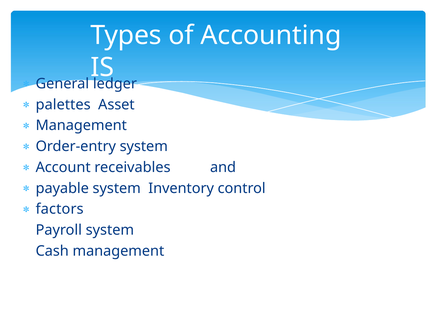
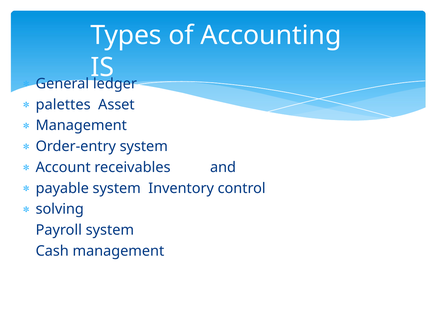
factors: factors -> solving
